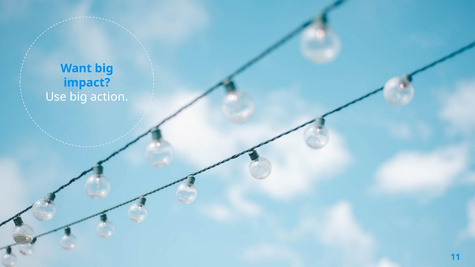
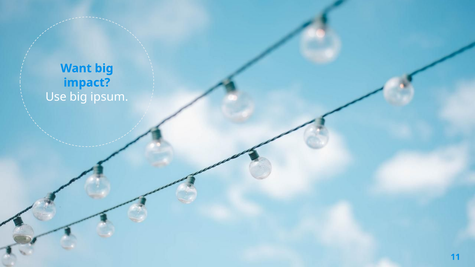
action: action -> ipsum
